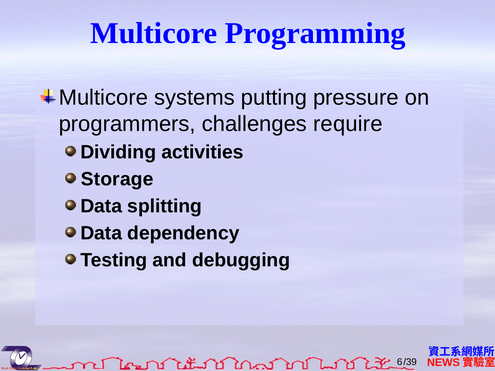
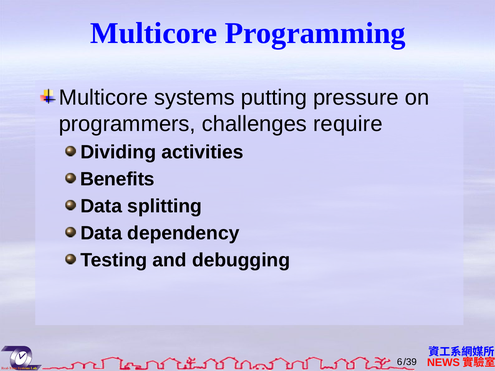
Storage: Storage -> Benefits
